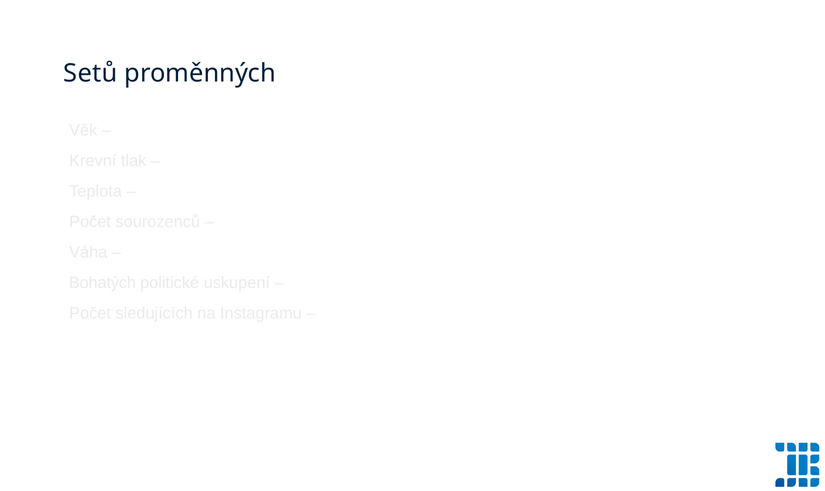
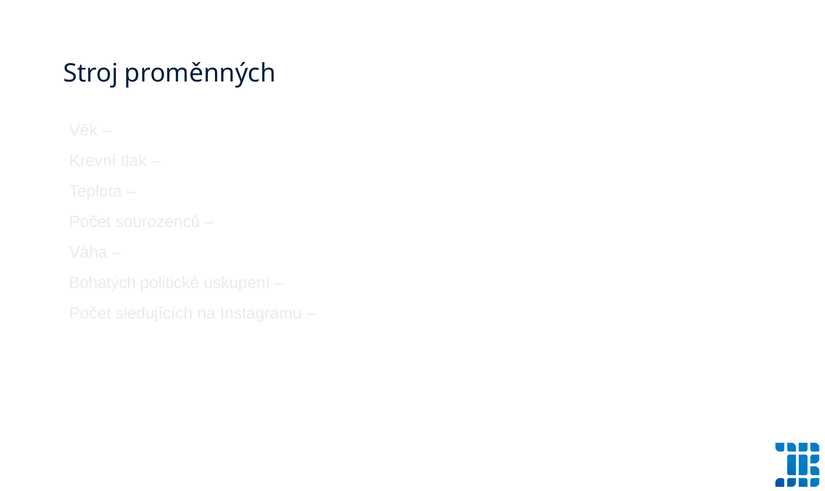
Setů: Setů -> Stroj
